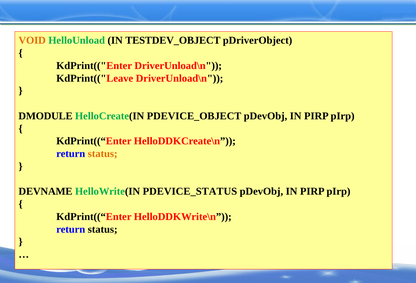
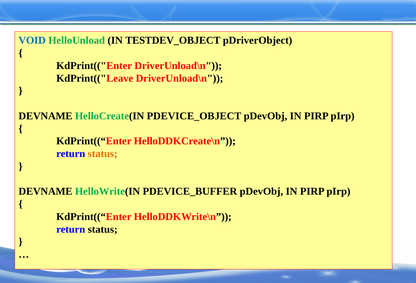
VOID colour: orange -> blue
DMODULE at (46, 116): DMODULE -> DEVNAME
PDEVICE_STATUS: PDEVICE_STATUS -> PDEVICE_BUFFER
